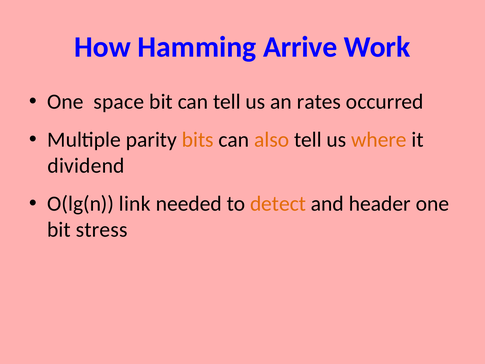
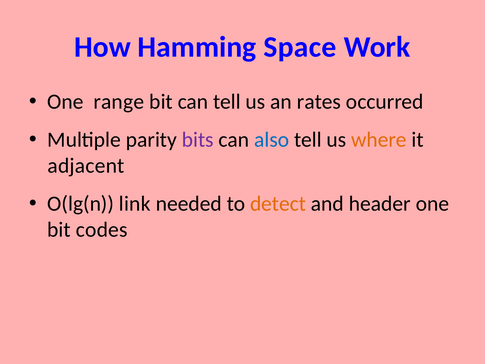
Arrive: Arrive -> Space
space: space -> range
bits colour: orange -> purple
also colour: orange -> blue
dividend: dividend -> adjacent
stress: stress -> codes
